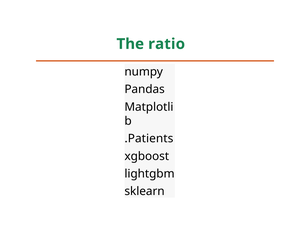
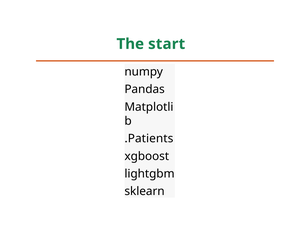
ratio: ratio -> start
